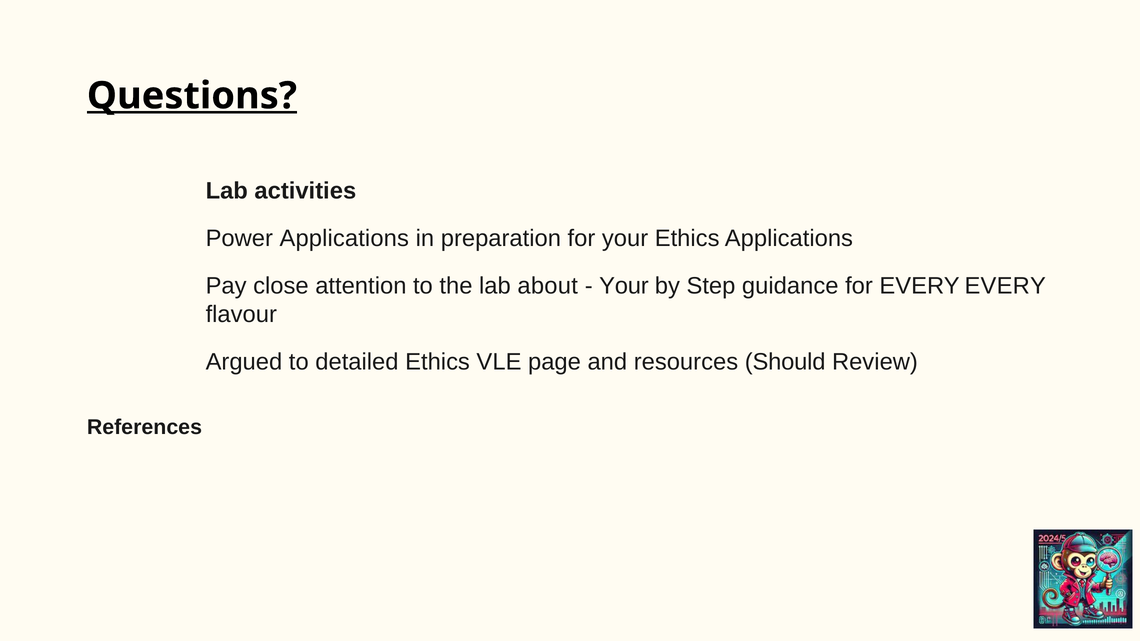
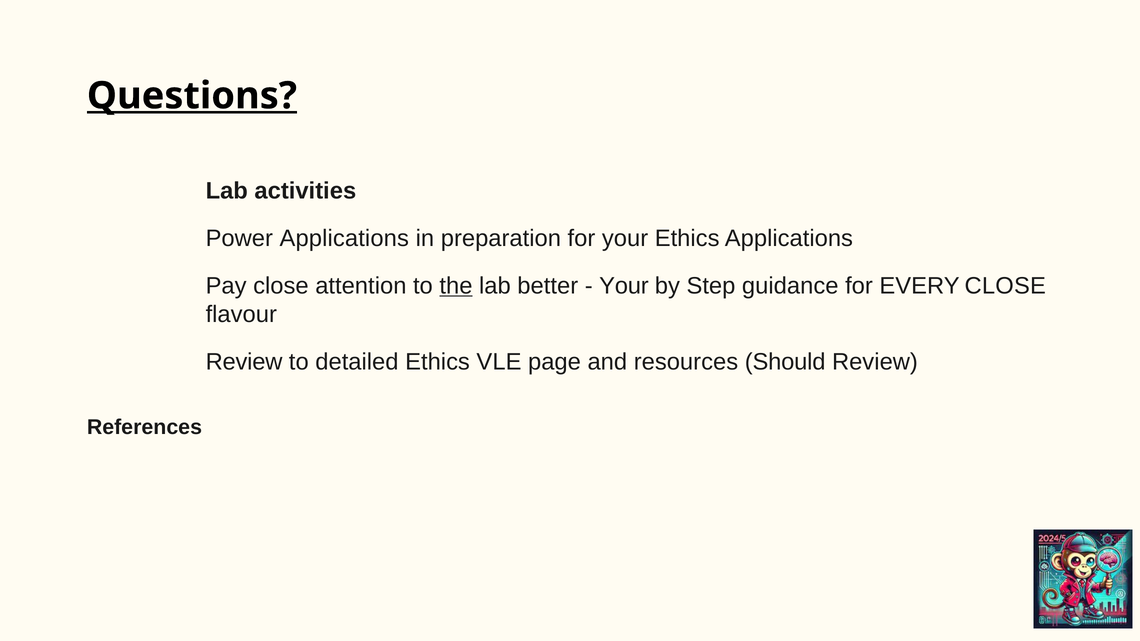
the underline: none -> present
about: about -> better
EVERY EVERY: EVERY -> CLOSE
Argued at (244, 362): Argued -> Review
